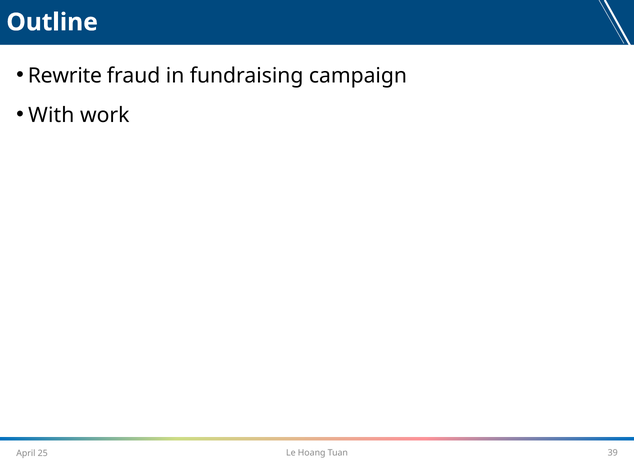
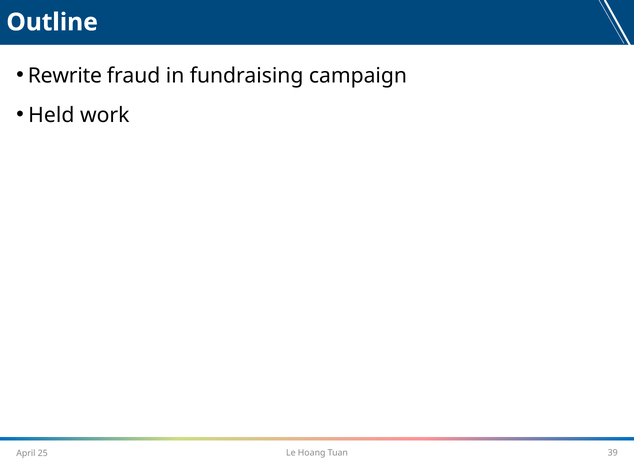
With: With -> Held
